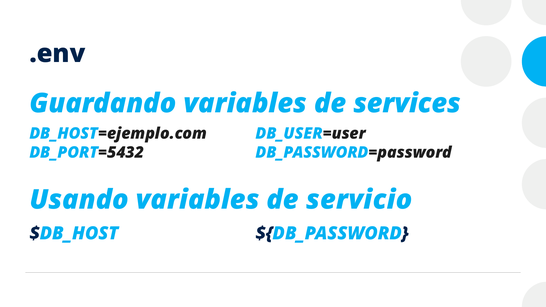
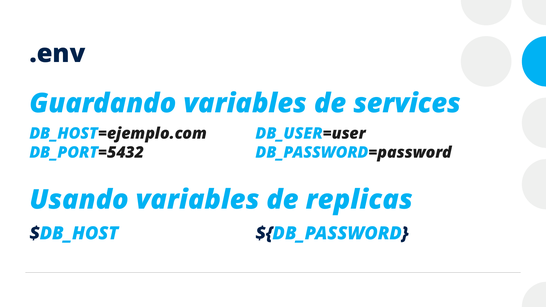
servicio: servicio -> replicas
